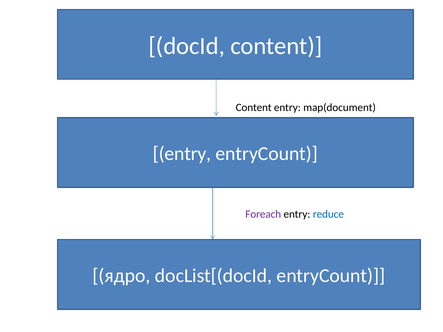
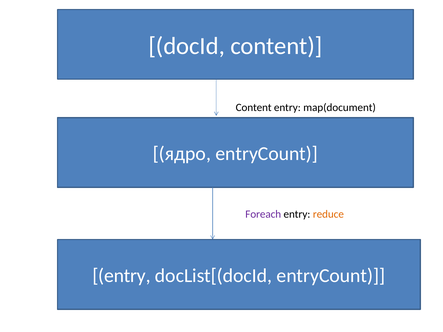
entry at (182, 154): entry -> ядро
reduce colour: blue -> orange
ядро at (121, 276): ядро -> entry
